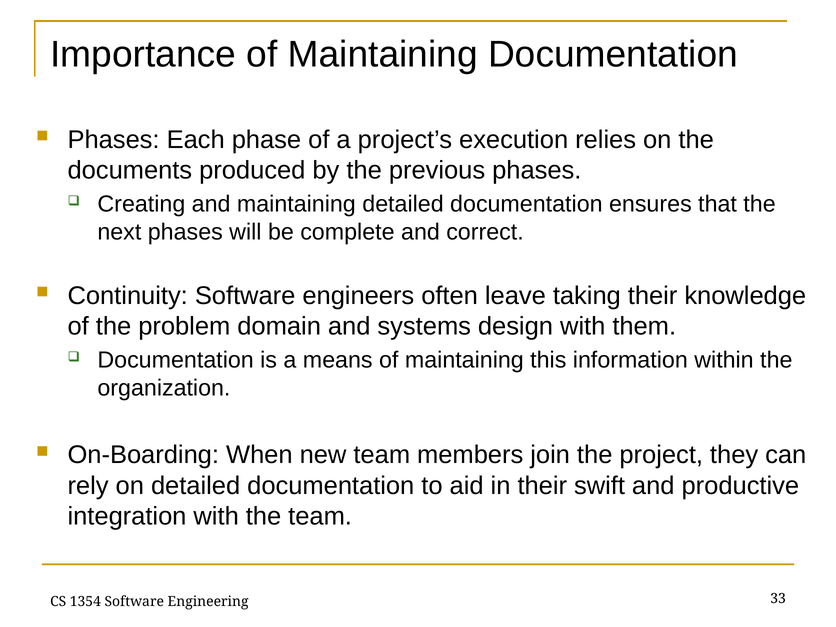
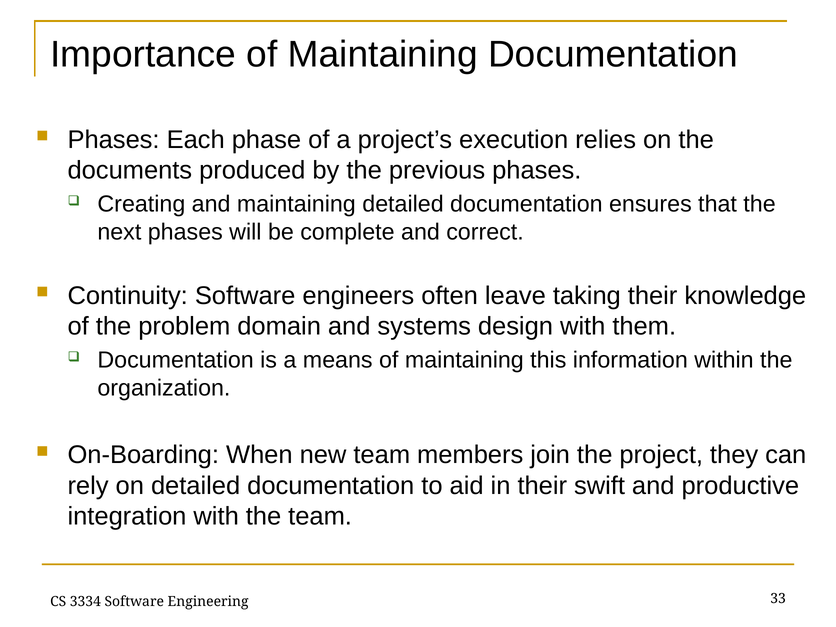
1354: 1354 -> 3334
